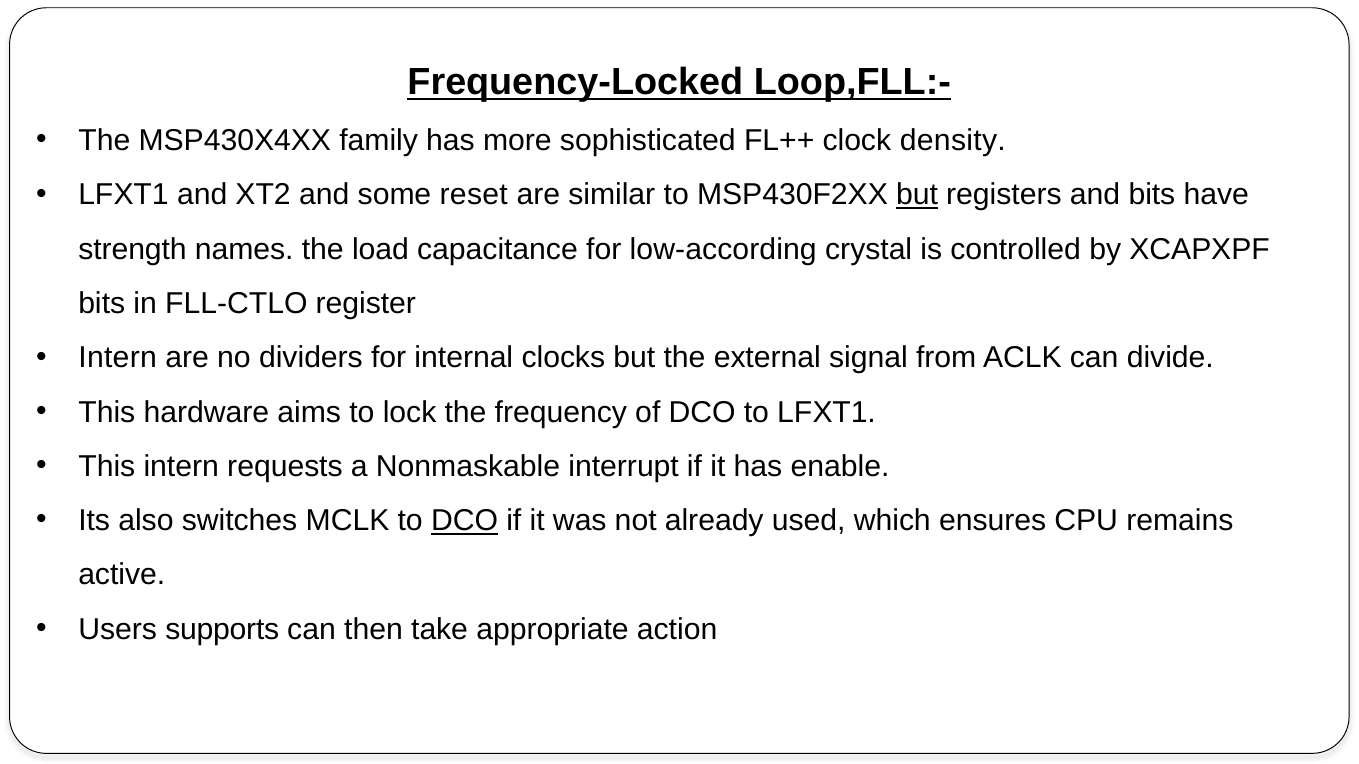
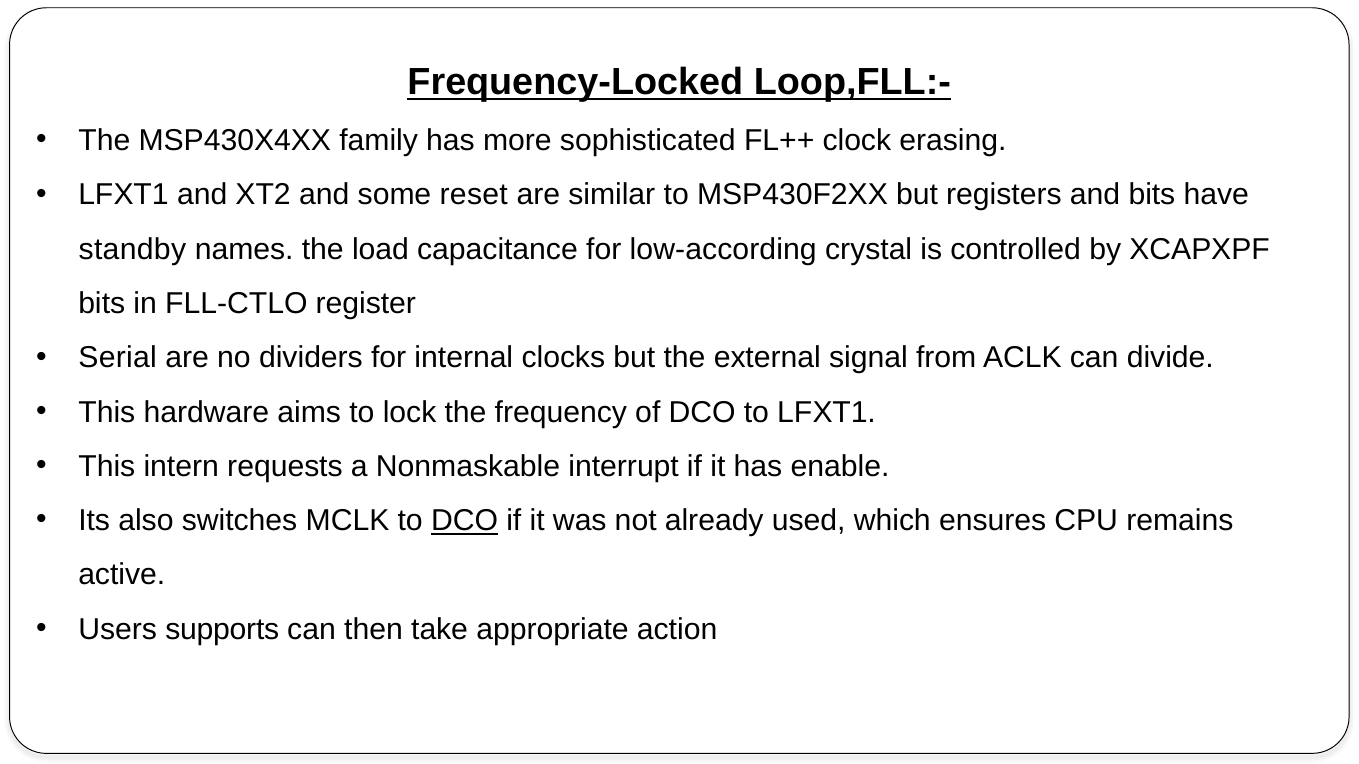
density: density -> erasing
but at (917, 195) underline: present -> none
strength: strength -> standby
Intern at (118, 358): Intern -> Serial
